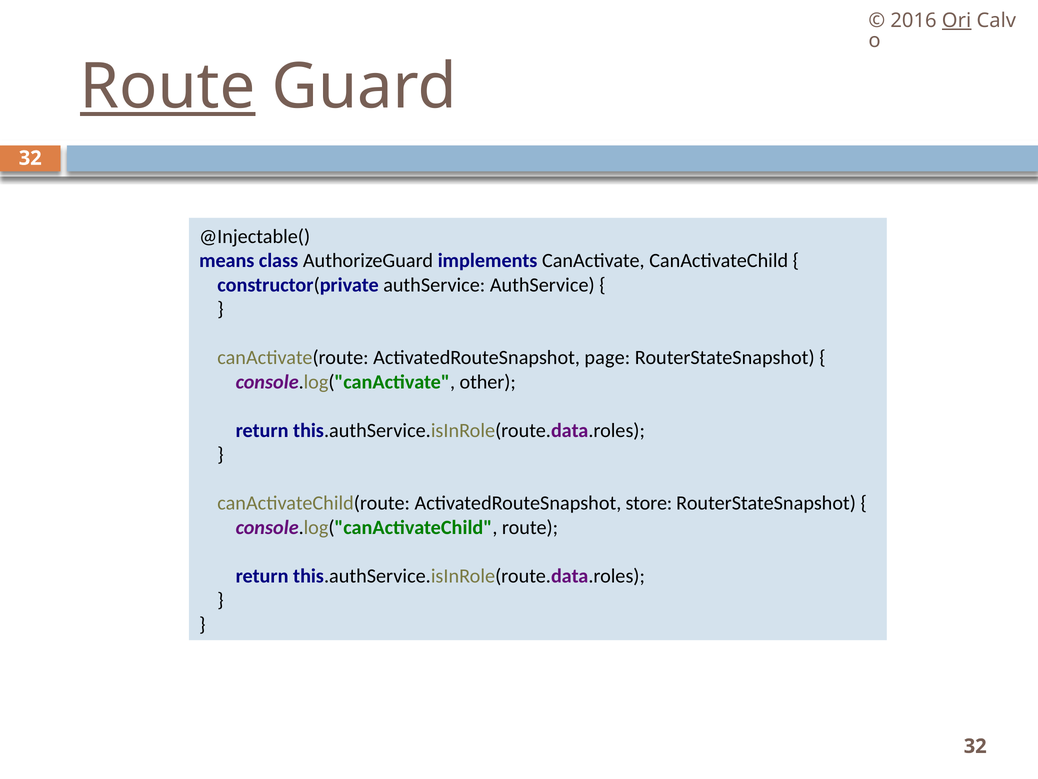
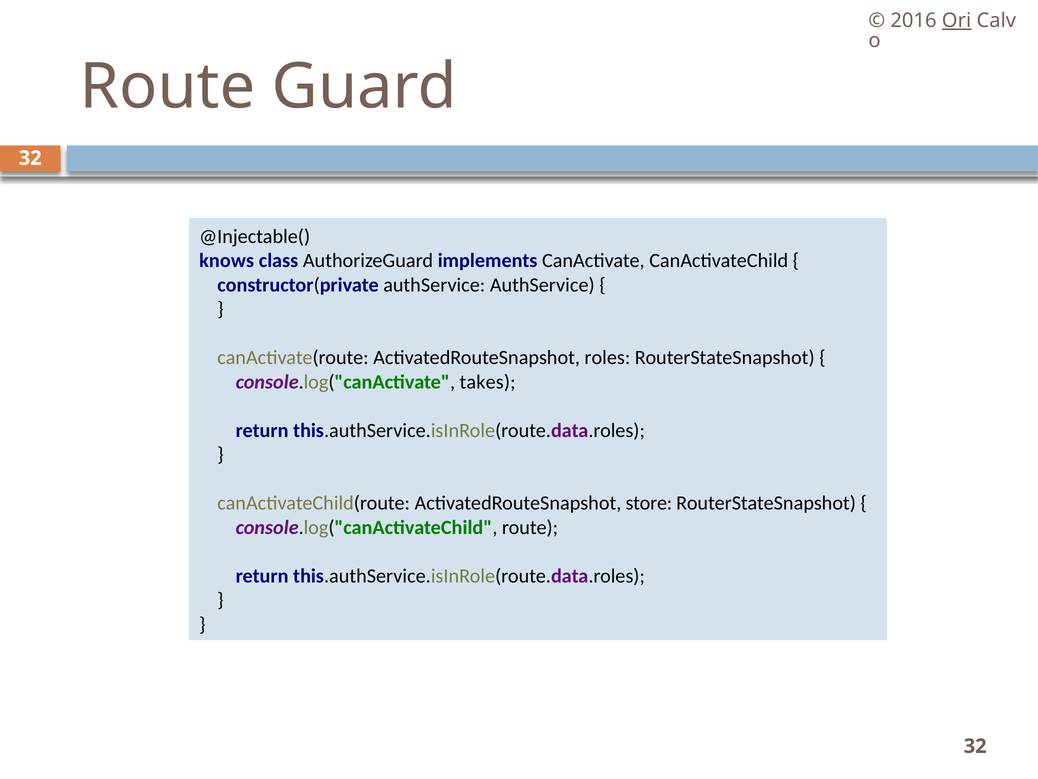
Route at (168, 87) underline: present -> none
means: means -> knows
page: page -> roles
other: other -> takes
